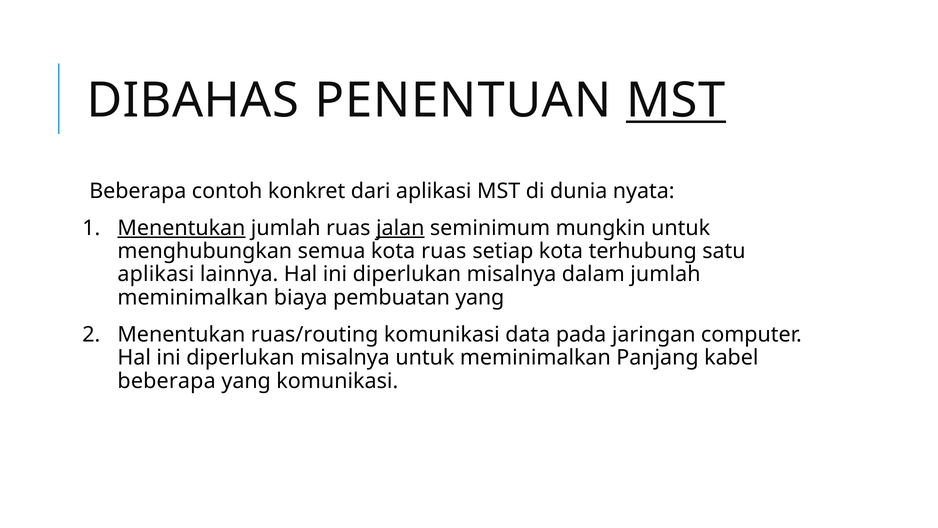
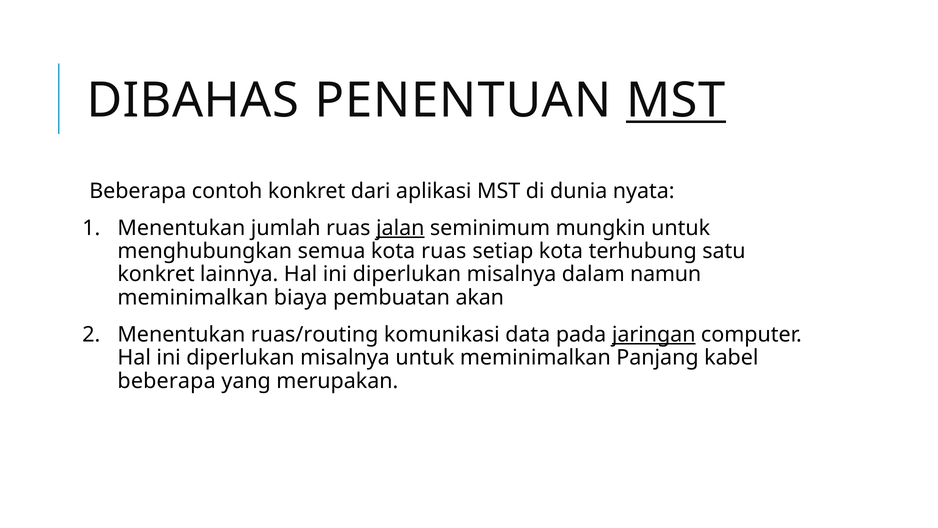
Menentukan at (181, 228) underline: present -> none
aplikasi at (156, 274): aplikasi -> konkret
dalam jumlah: jumlah -> namun
pembuatan yang: yang -> akan
jaringan underline: none -> present
yang komunikasi: komunikasi -> merupakan
